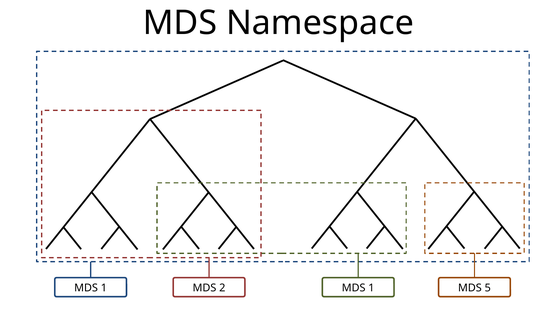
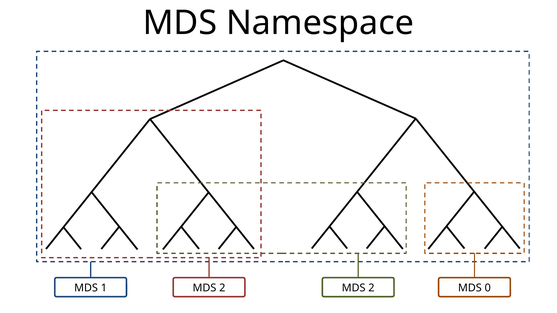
2 MDS 1: 1 -> 2
5: 5 -> 0
